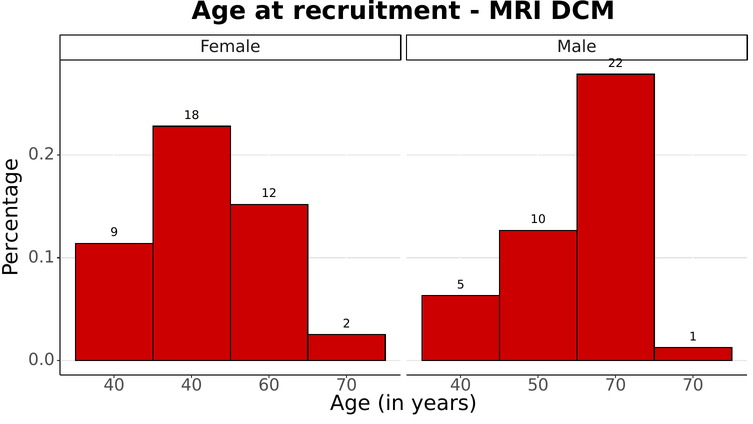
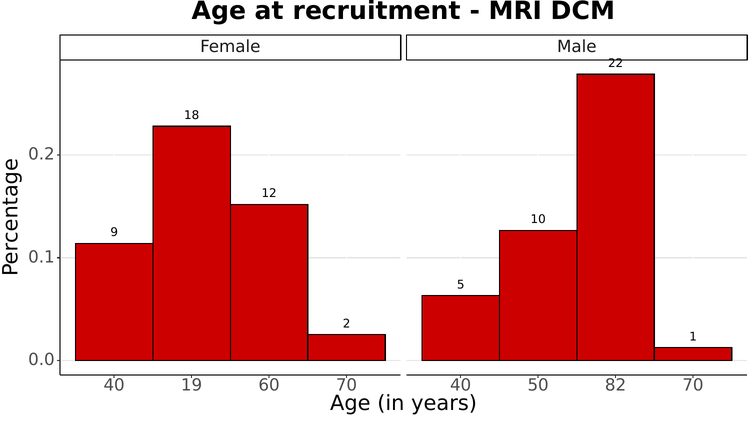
40 40: 40 -> 19
50 70: 70 -> 82
